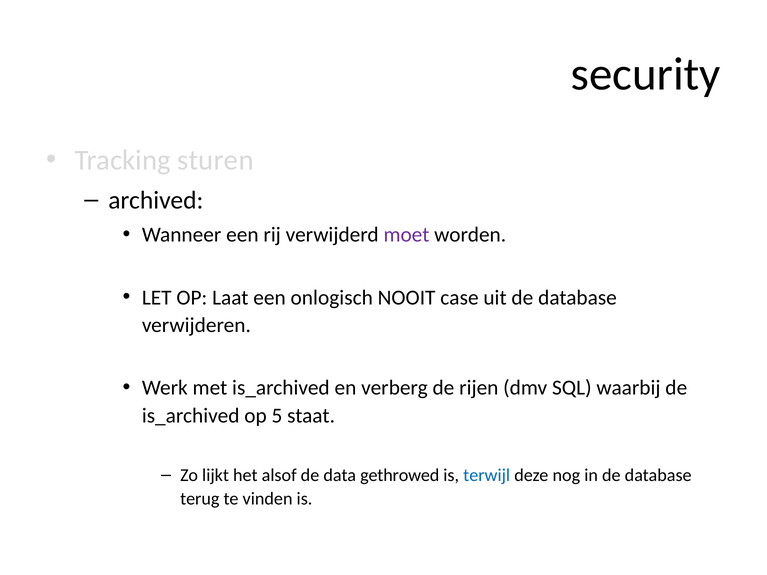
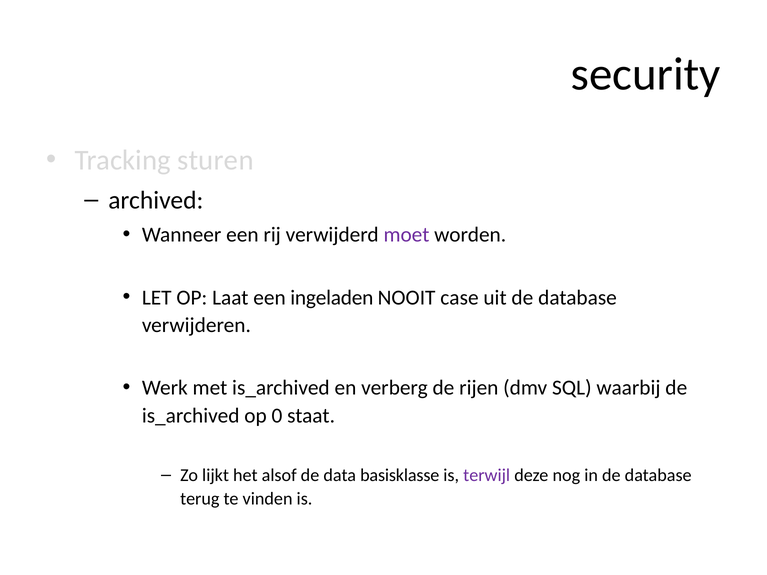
onlogisch: onlogisch -> ingeladen
5: 5 -> 0
gethrowed: gethrowed -> basisklasse
terwijl colour: blue -> purple
